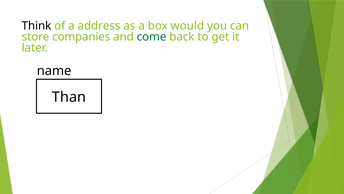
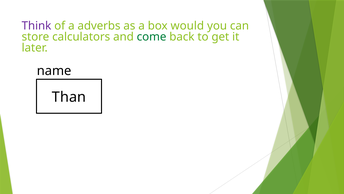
Think colour: black -> purple
address: address -> adverbs
companies: companies -> calculators
